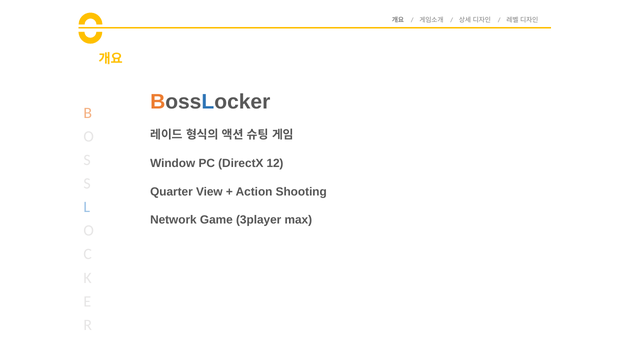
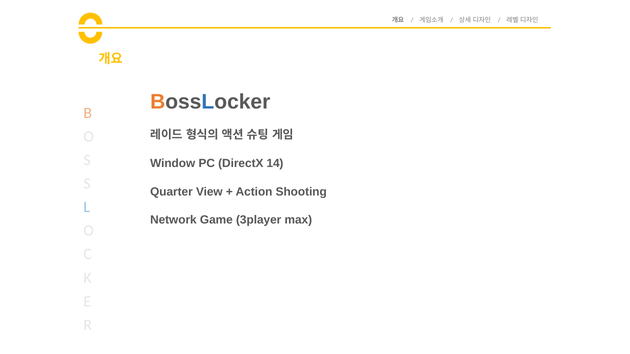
12: 12 -> 14
